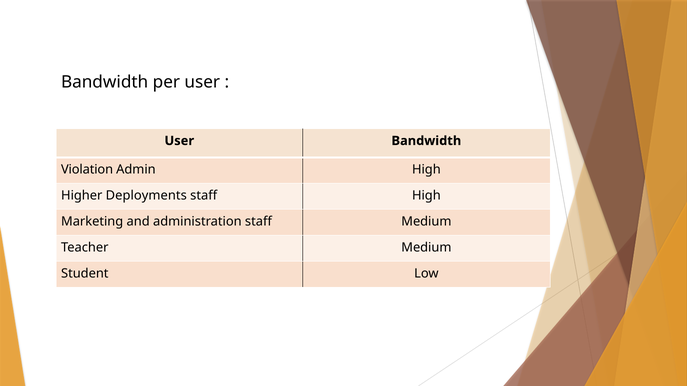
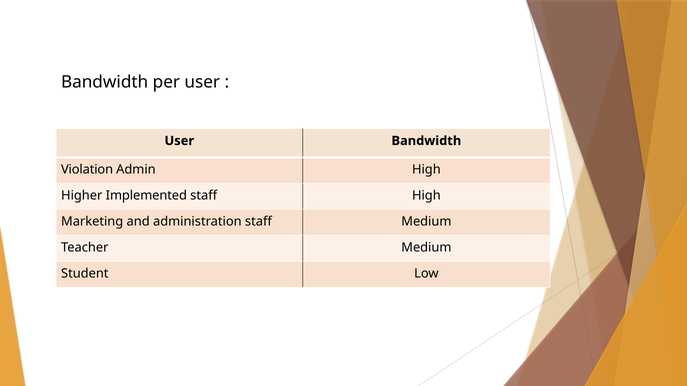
Deployments: Deployments -> Implemented
